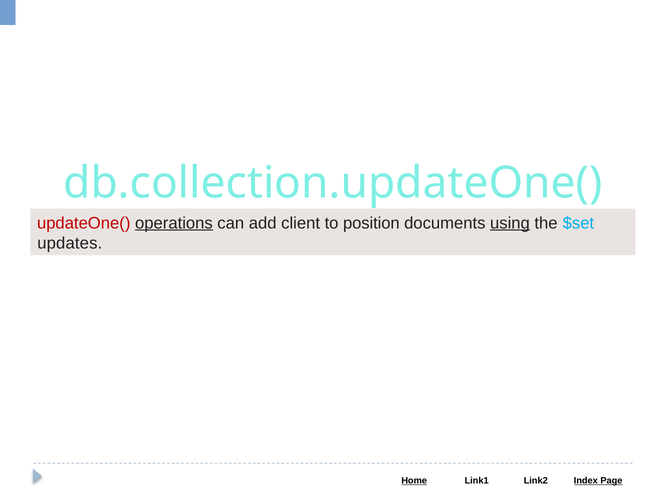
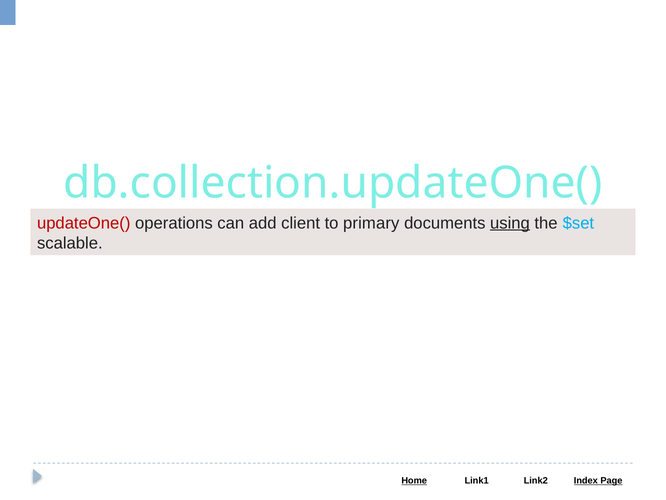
operations underline: present -> none
position: position -> primary
updates: updates -> scalable
